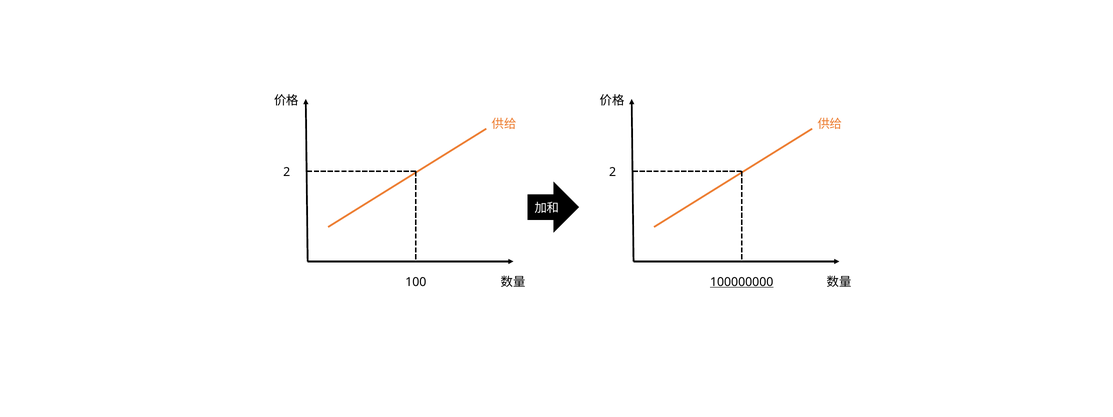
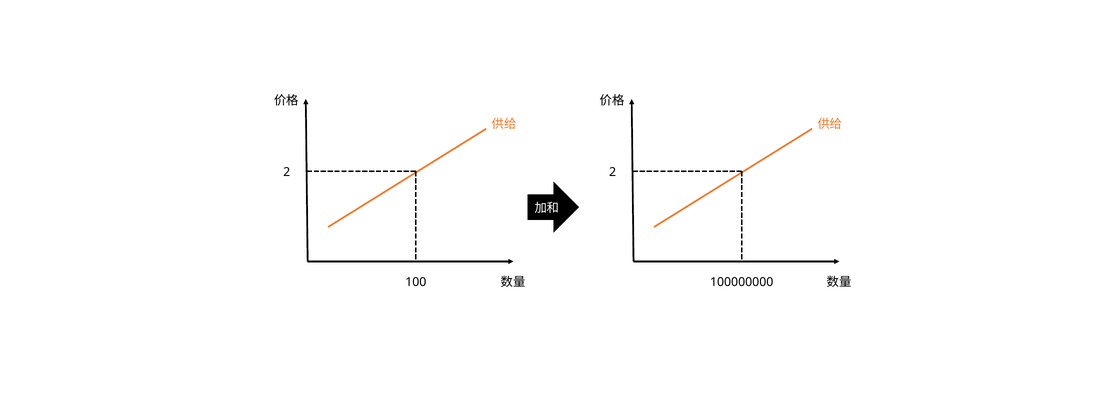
100000000 underline: present -> none
